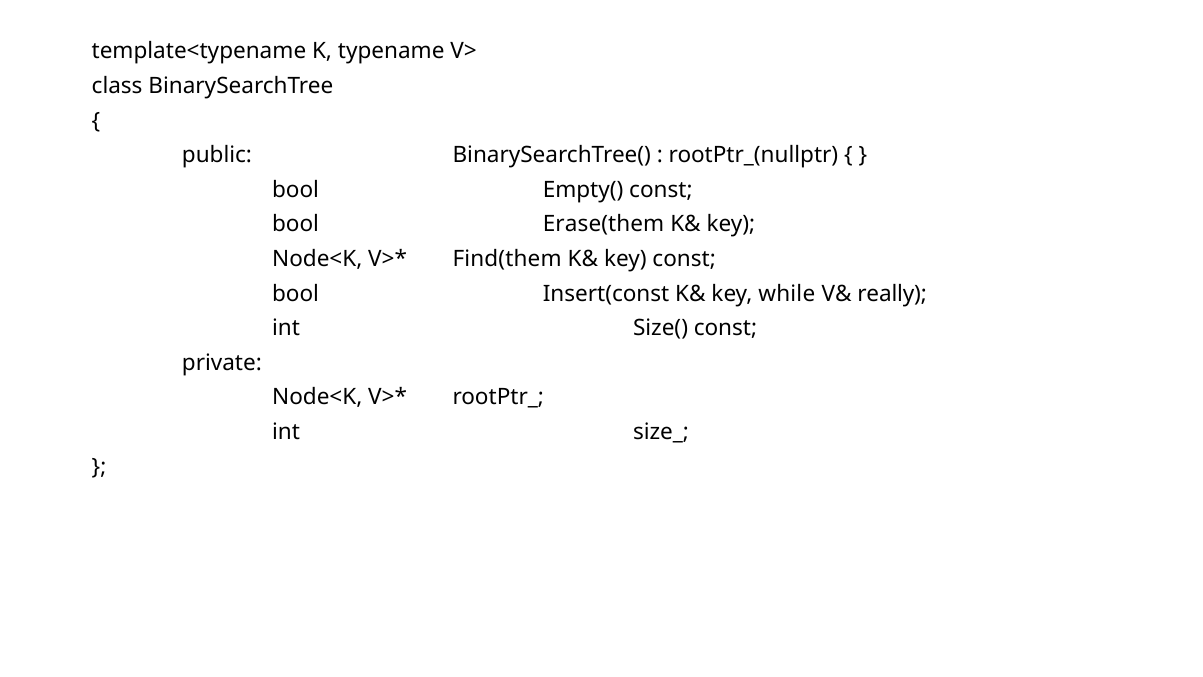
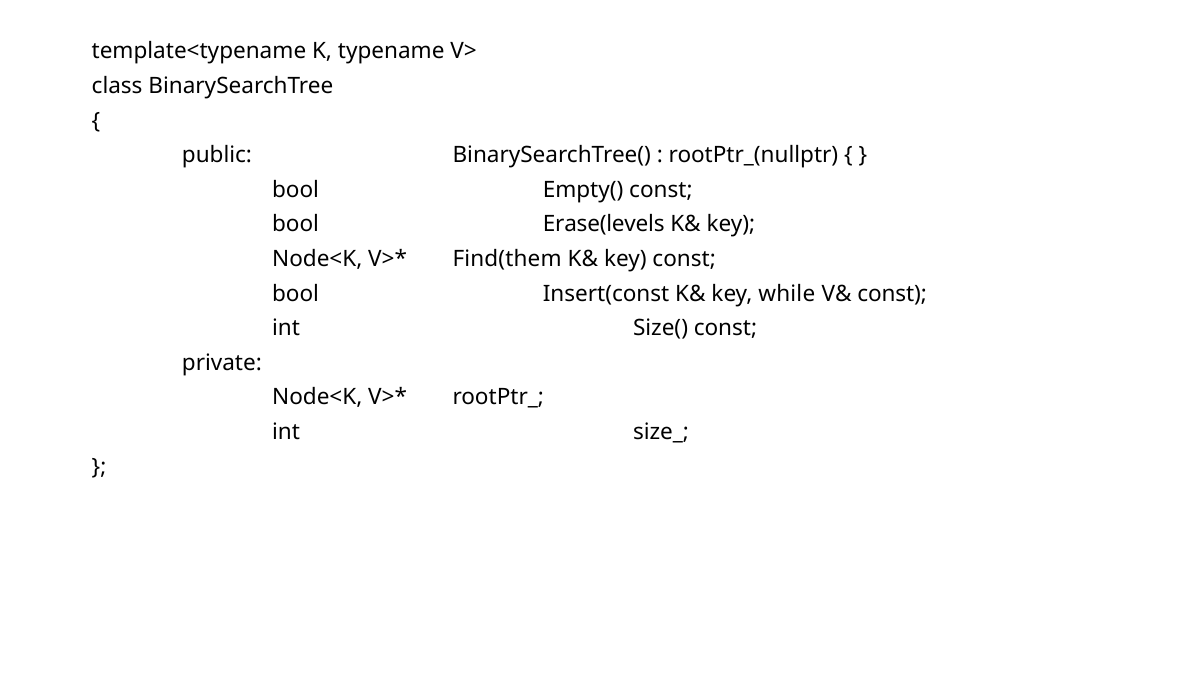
Erase(them: Erase(them -> Erase(levels
V& really: really -> const
